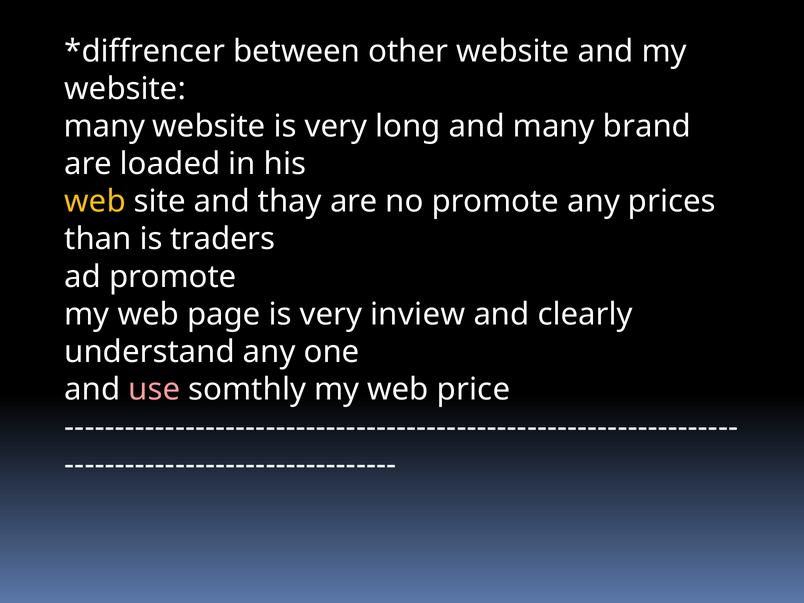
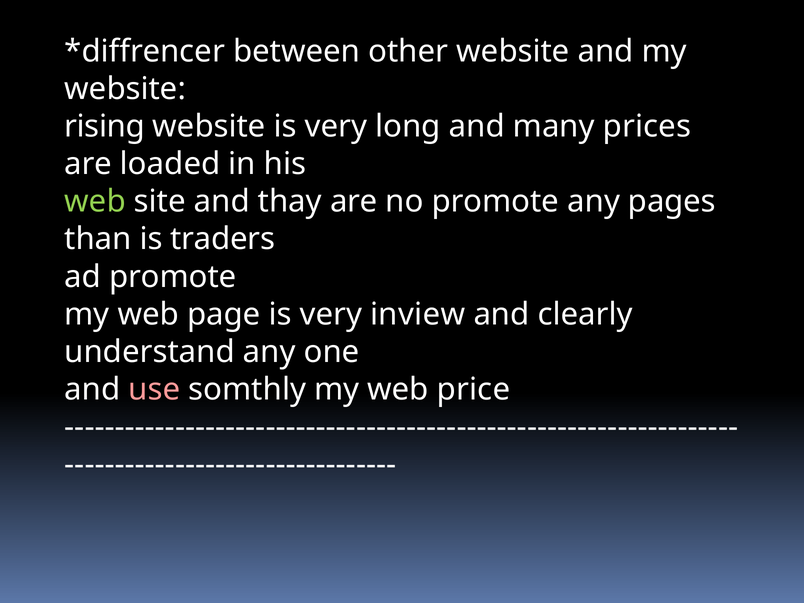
many at (105, 127): many -> rising
brand: brand -> prices
web at (95, 202) colour: yellow -> light green
prices: prices -> pages
